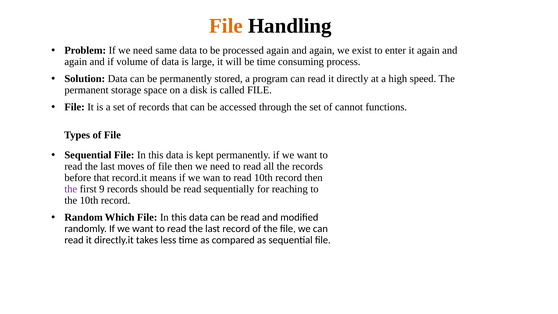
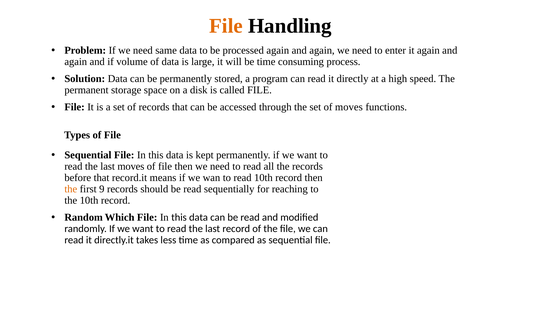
again we exist: exist -> need
of cannot: cannot -> moves
the at (71, 189) colour: purple -> orange
